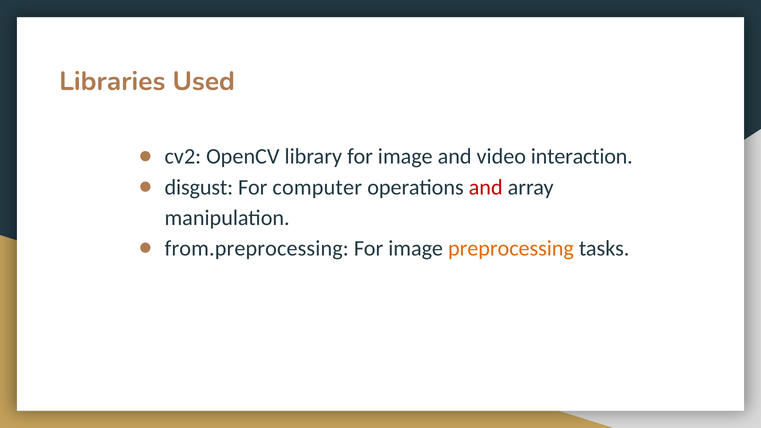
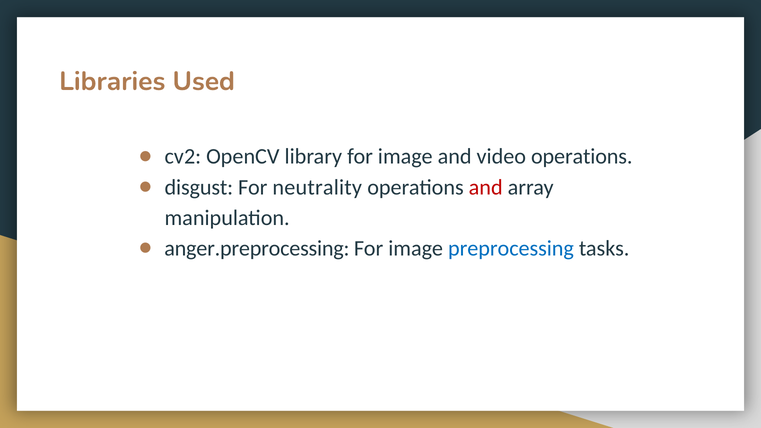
video interaction: interaction -> operations
computer: computer -> neutrality
from.preprocessing: from.preprocessing -> anger.preprocessing
preprocessing colour: orange -> blue
